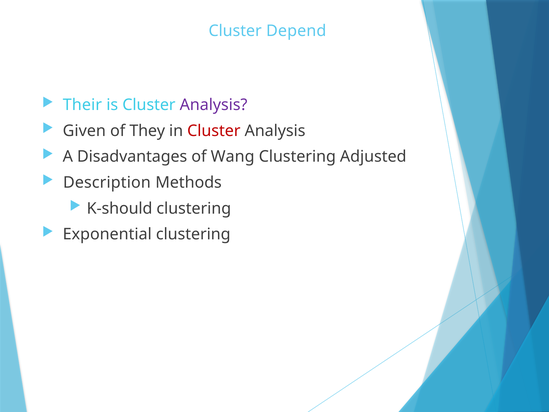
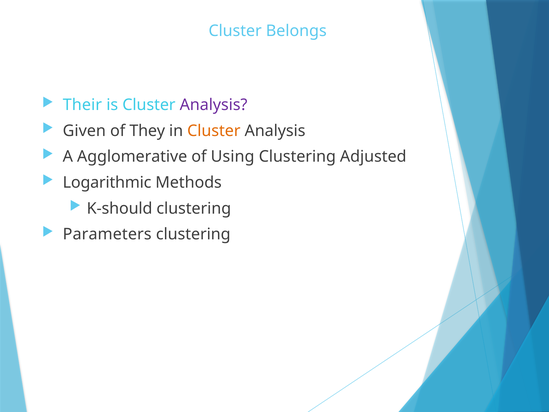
Depend: Depend -> Belongs
Cluster at (214, 131) colour: red -> orange
Disadvantages: Disadvantages -> Agglomerative
Wang: Wang -> Using
Description: Description -> Logarithmic
Exponential: Exponential -> Parameters
